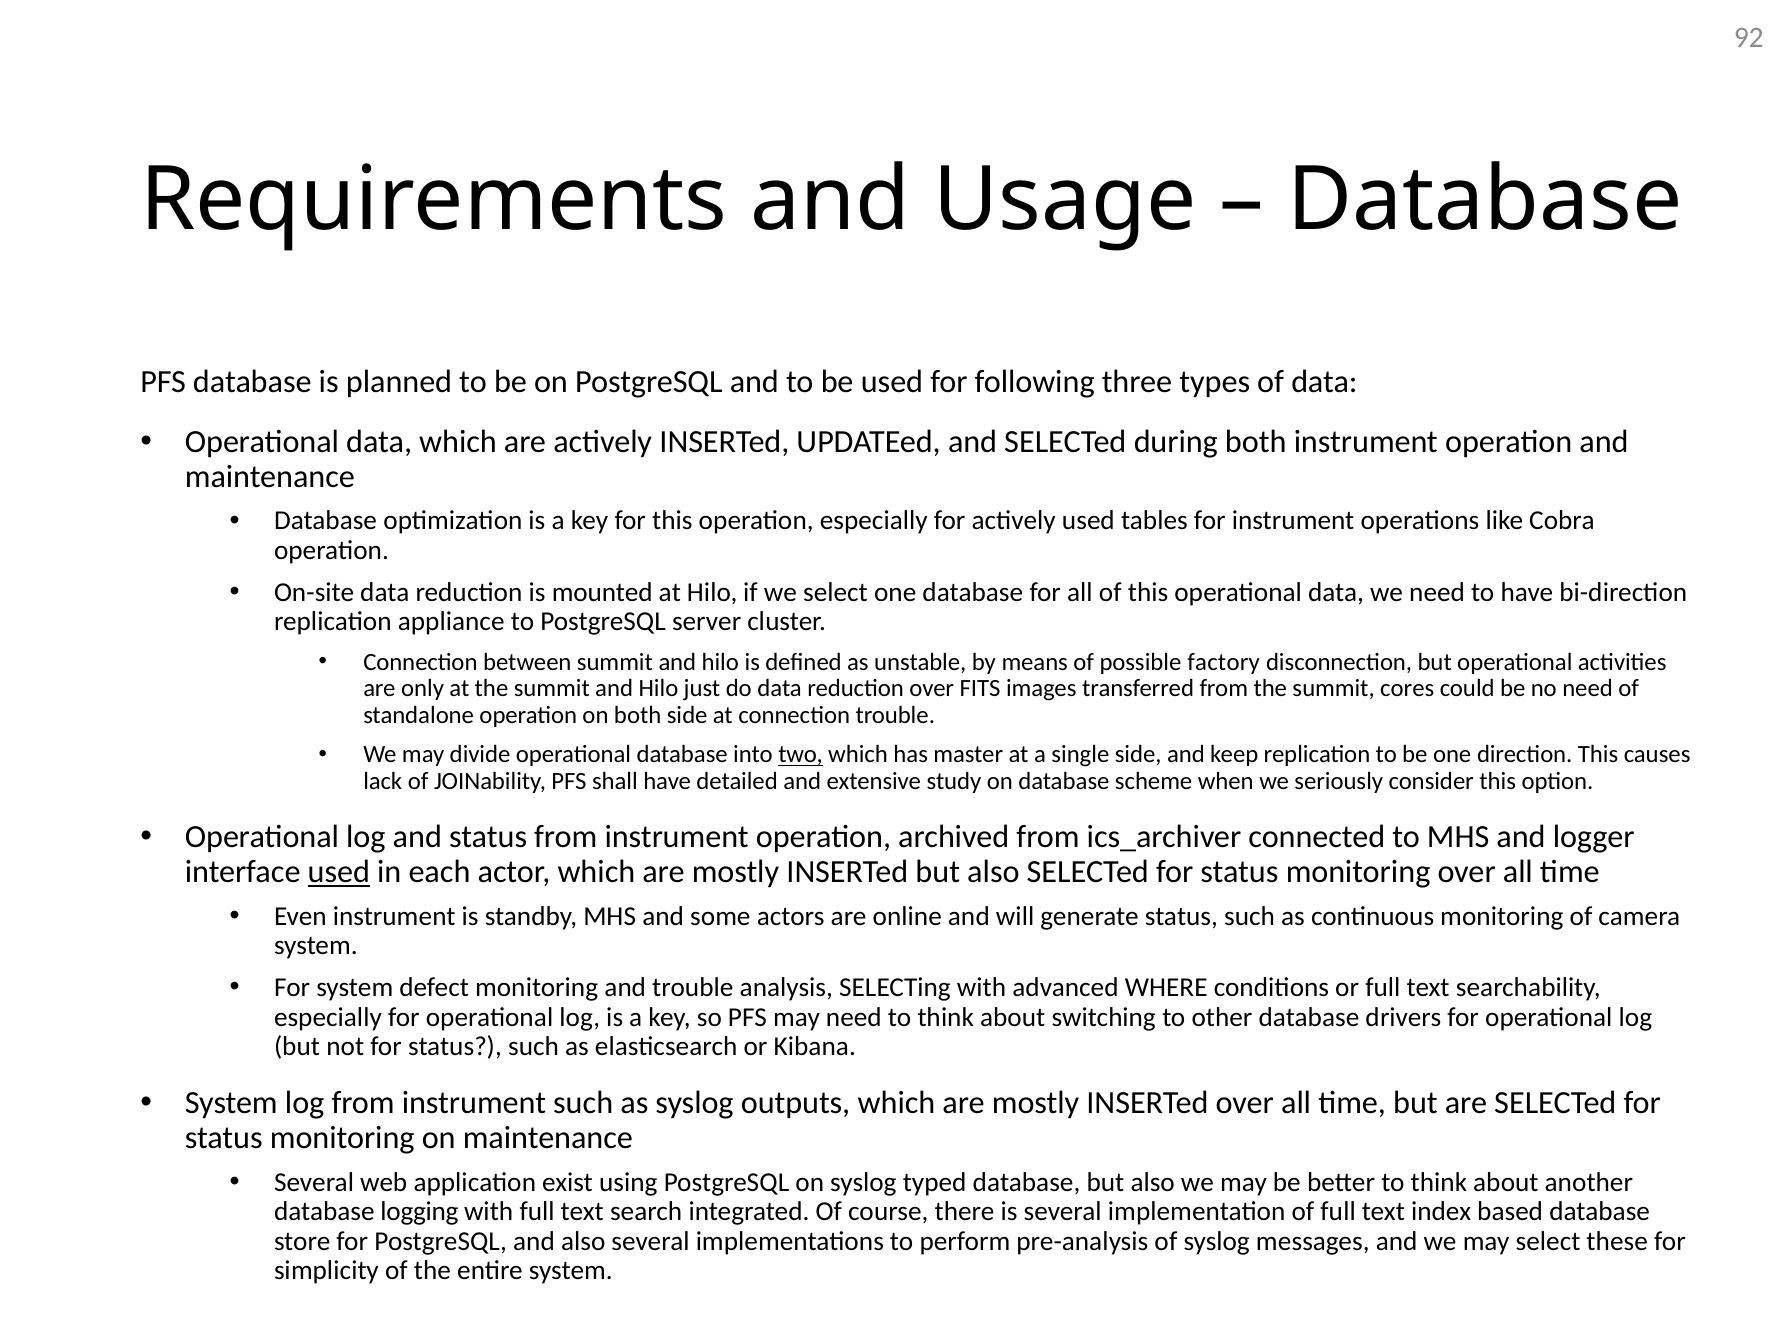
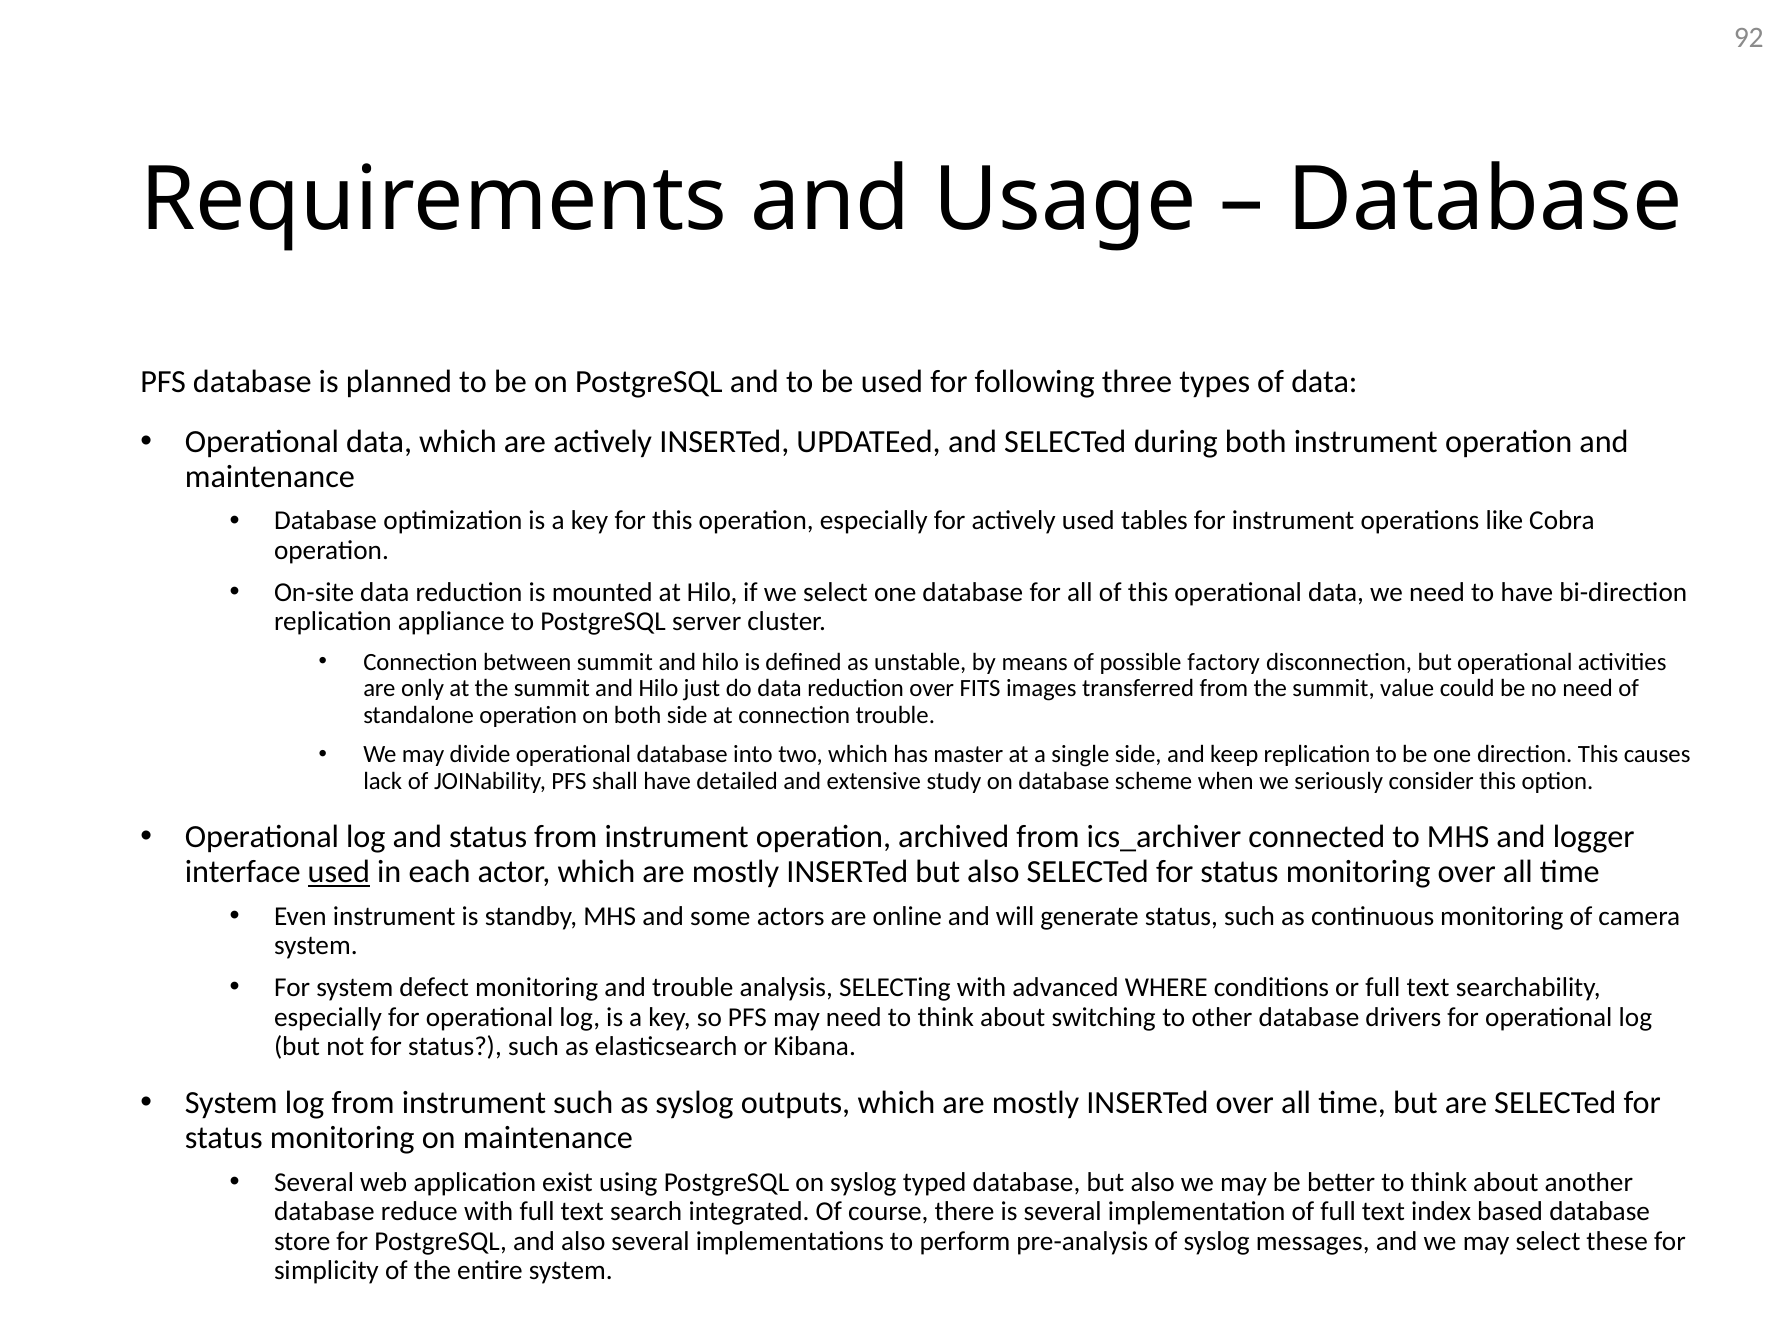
cores: cores -> value
two underline: present -> none
logging: logging -> reduce
